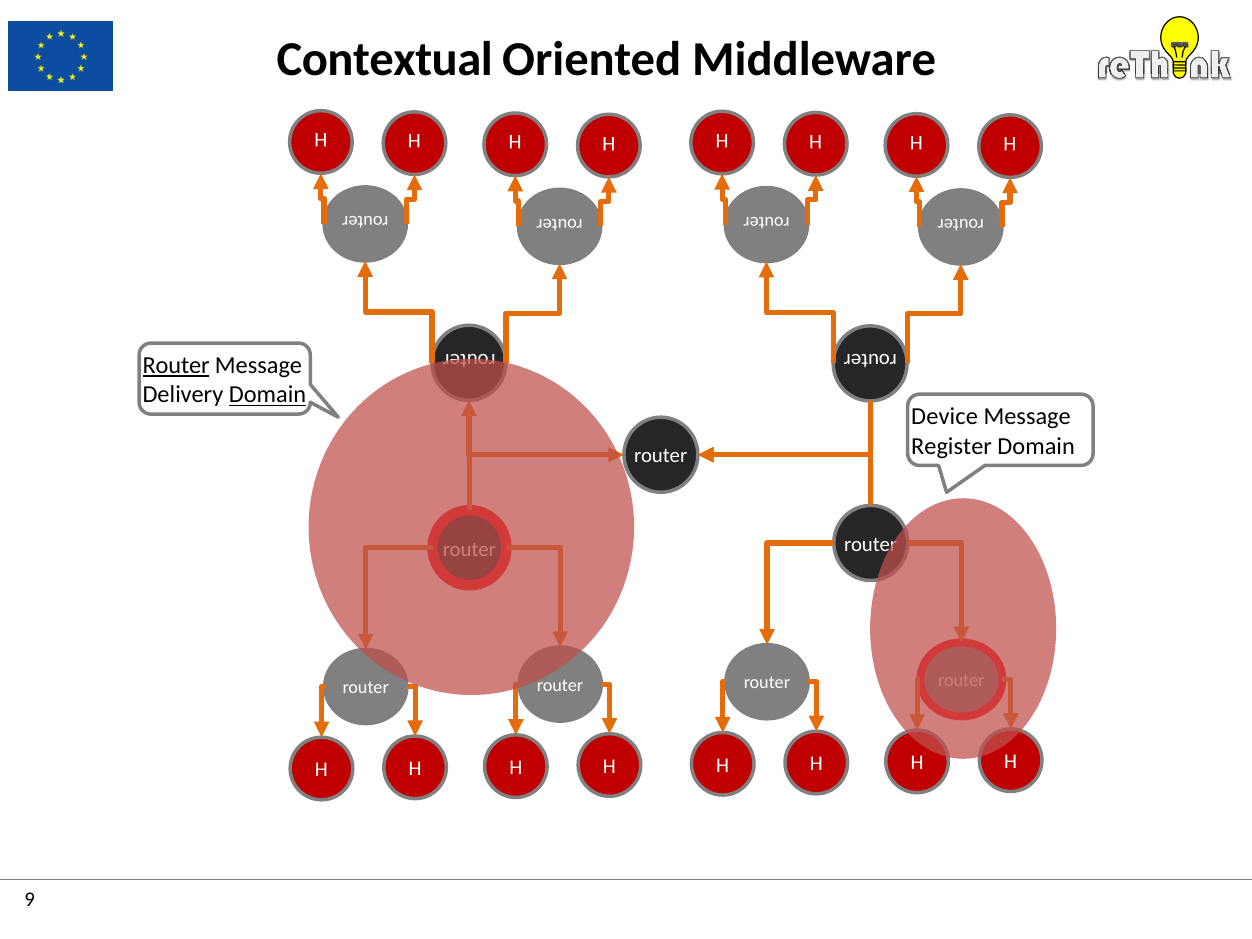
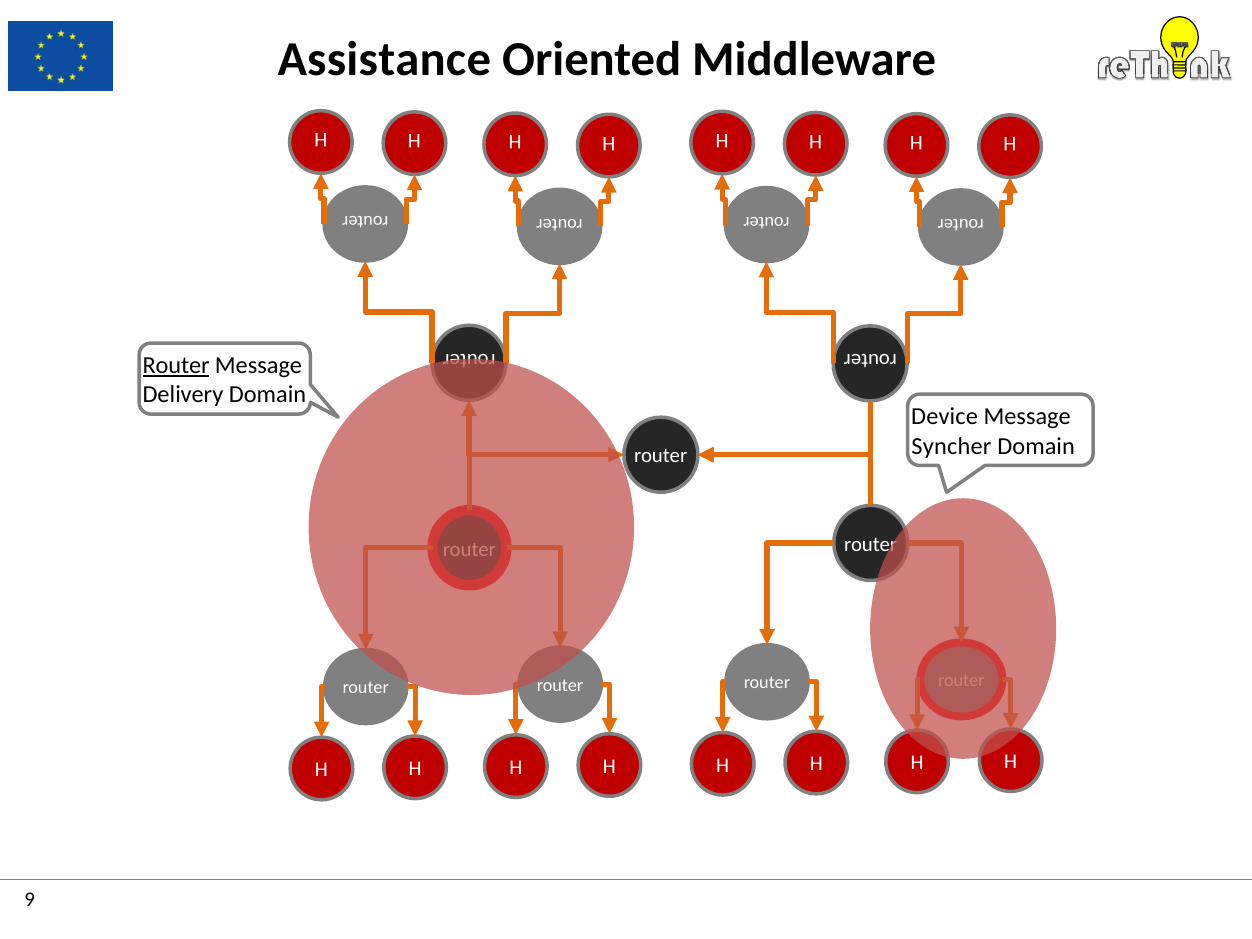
Contextual: Contextual -> Assistance
Domain at (268, 395) underline: present -> none
Register: Register -> Syncher
